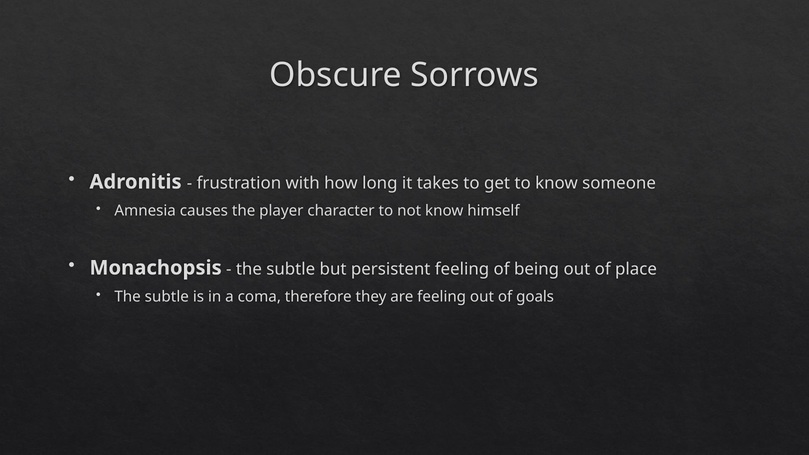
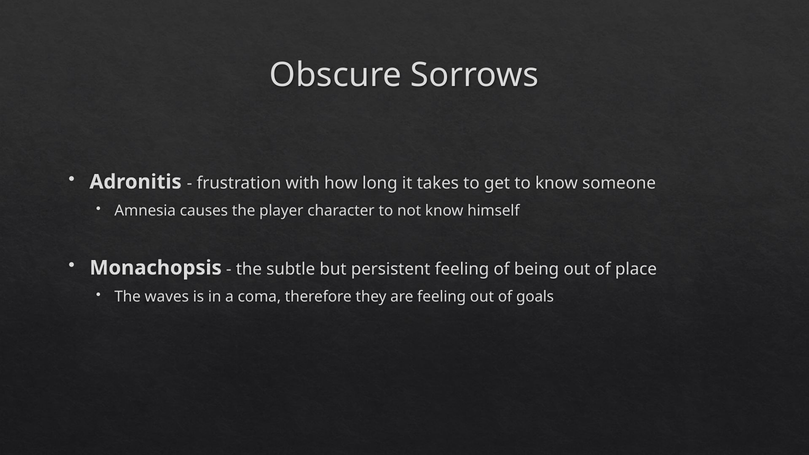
subtle at (167, 297): subtle -> waves
